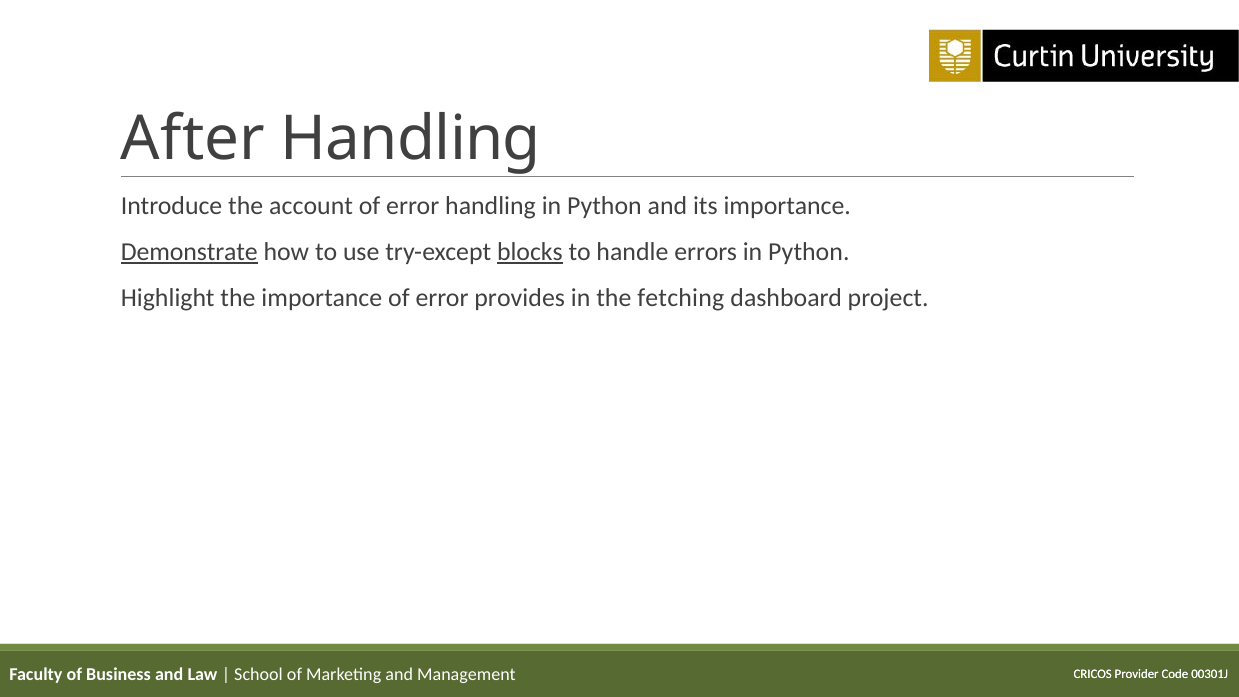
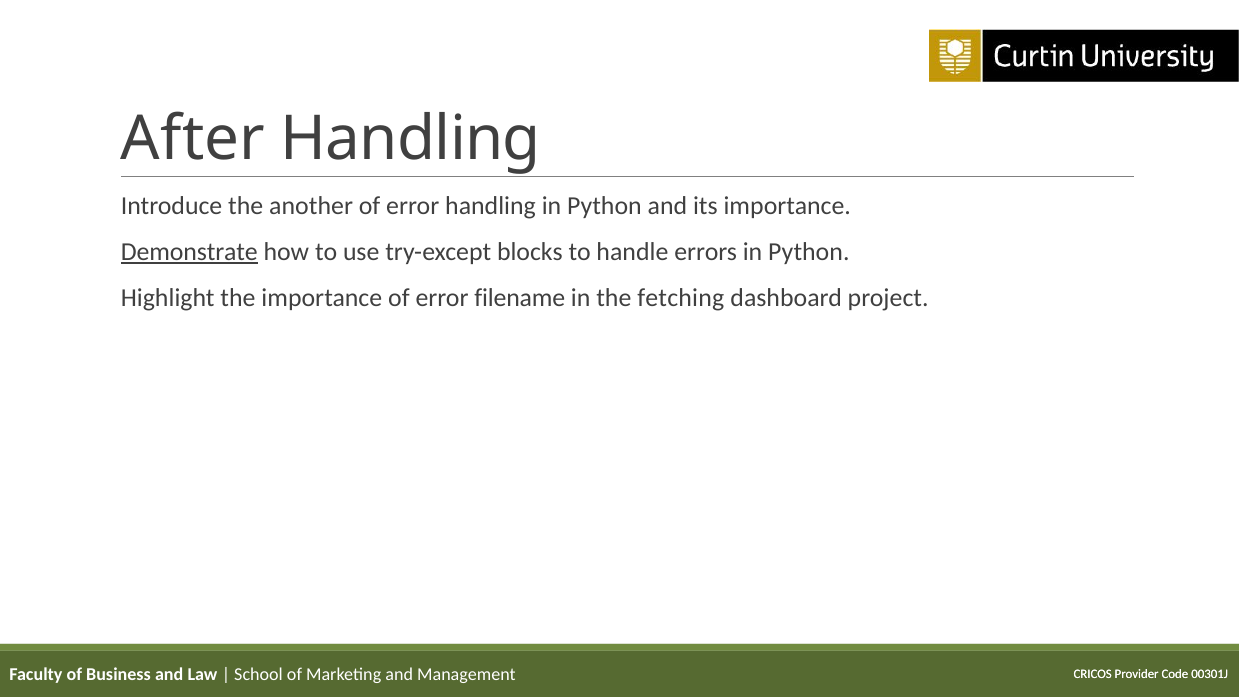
account: account -> another
blocks underline: present -> none
provides: provides -> filename
